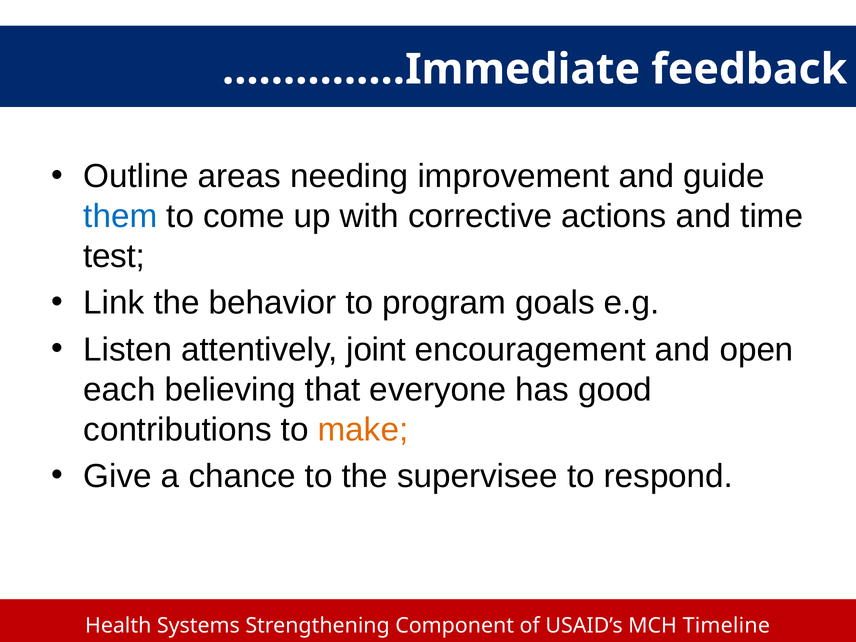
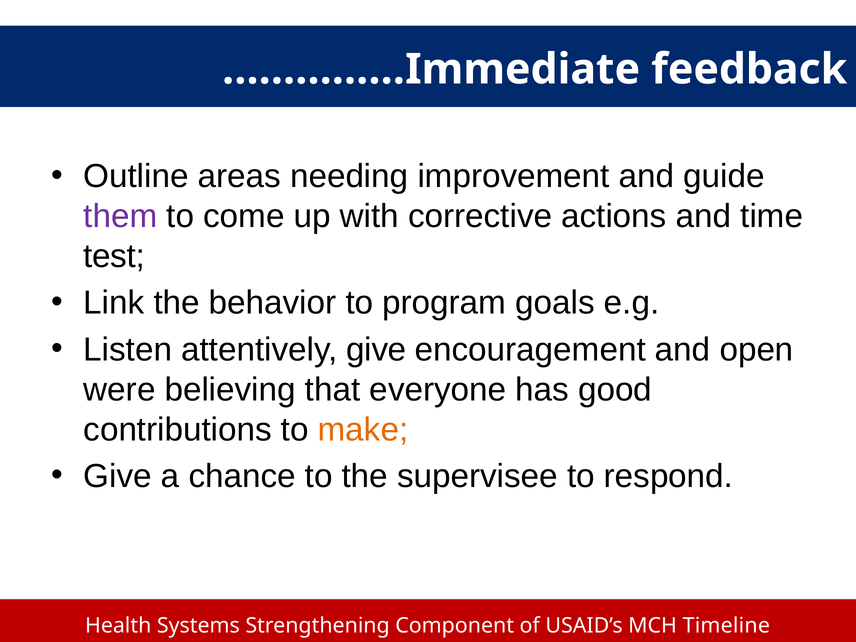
them colour: blue -> purple
attentively joint: joint -> give
each: each -> were
